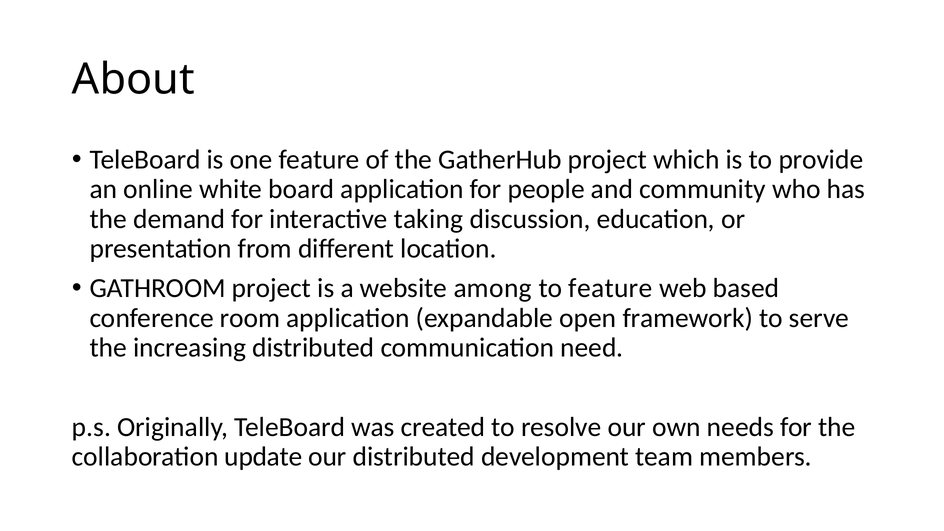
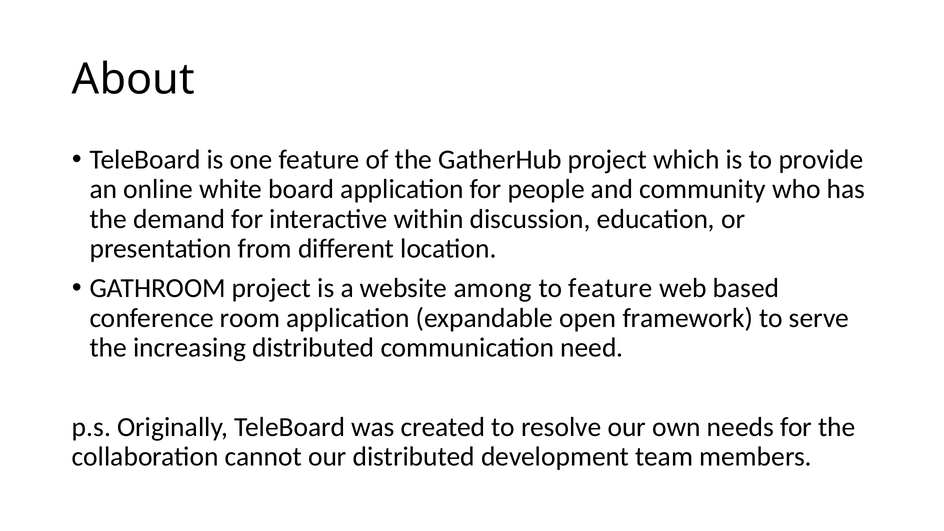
taking: taking -> within
update: update -> cannot
